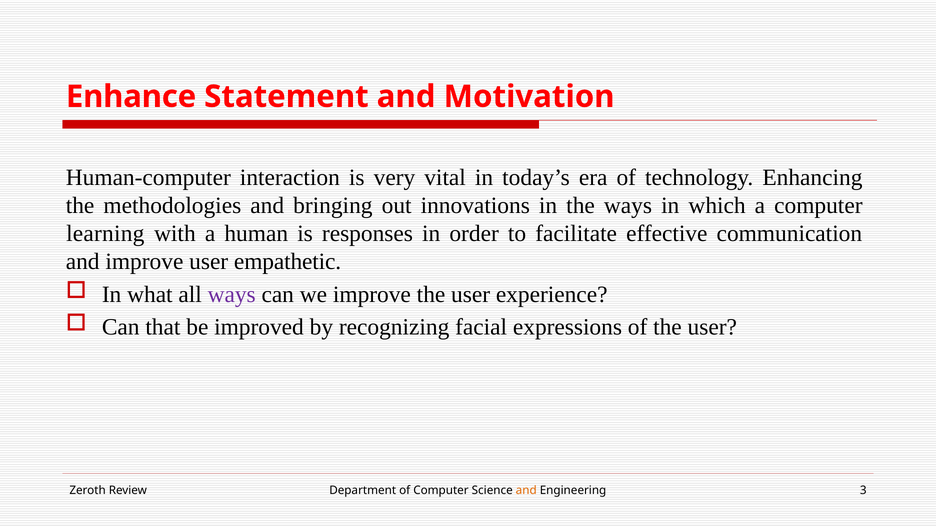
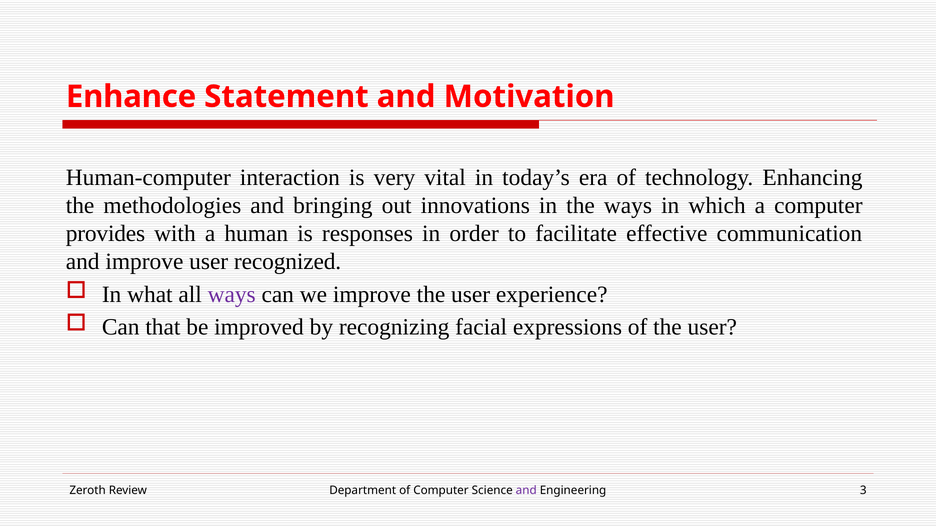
learning: learning -> provides
empathetic: empathetic -> recognized
and at (526, 491) colour: orange -> purple
